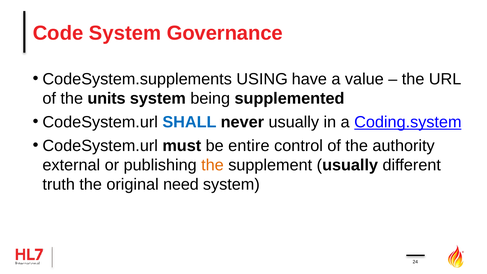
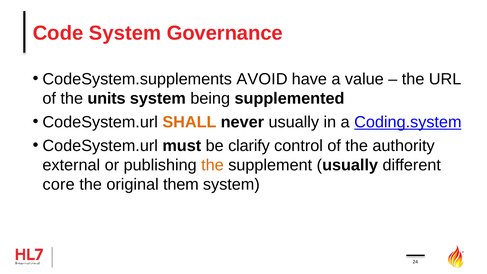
USING: USING -> AVOID
SHALL colour: blue -> orange
entire: entire -> clarify
truth: truth -> core
need: need -> them
